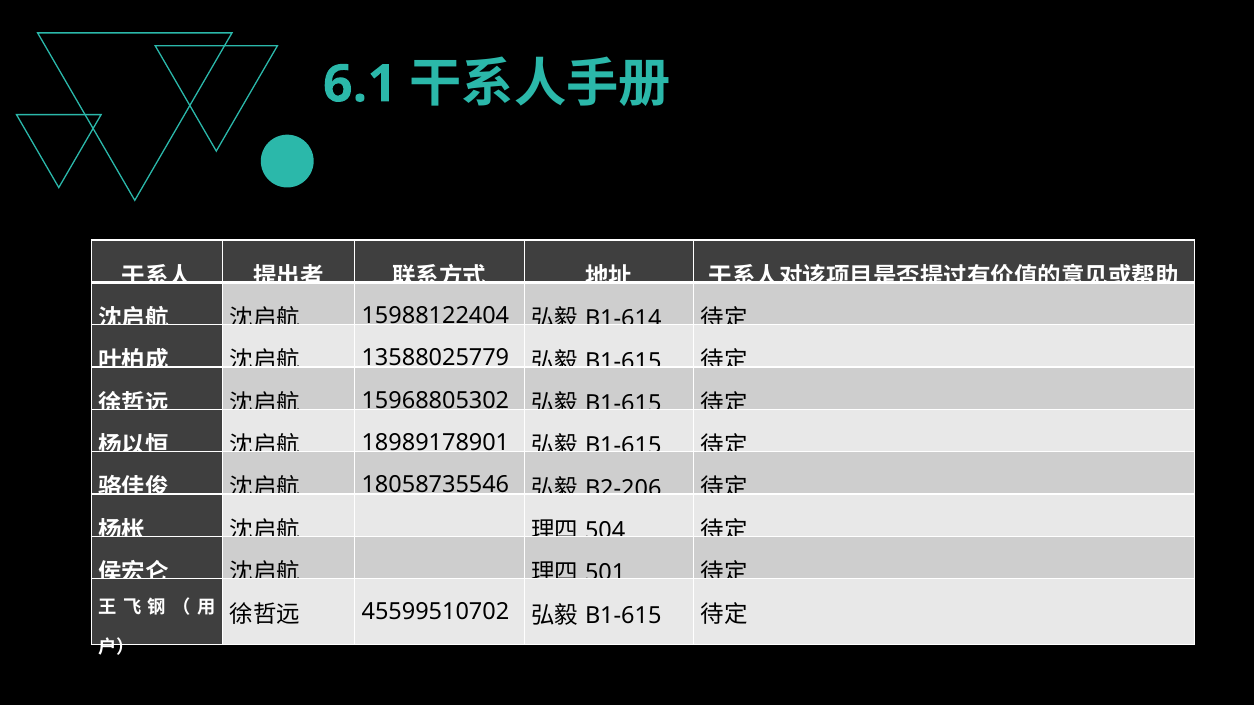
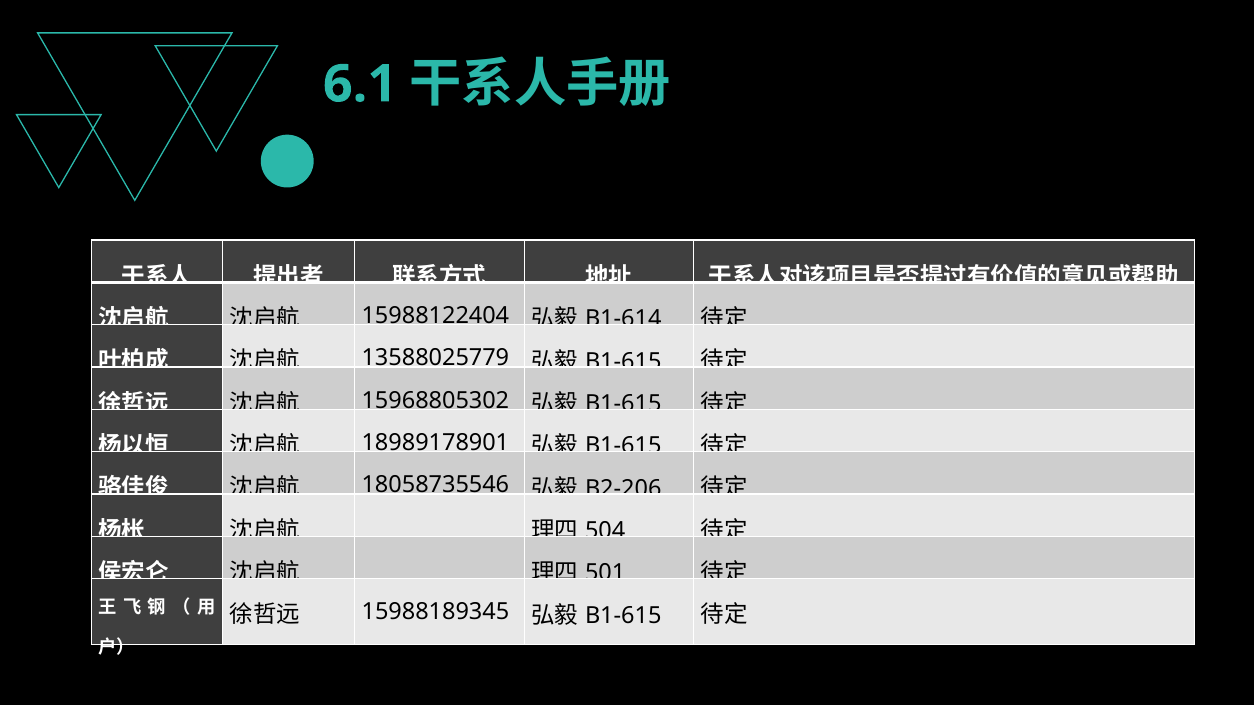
45599510702: 45599510702 -> 15988189345
